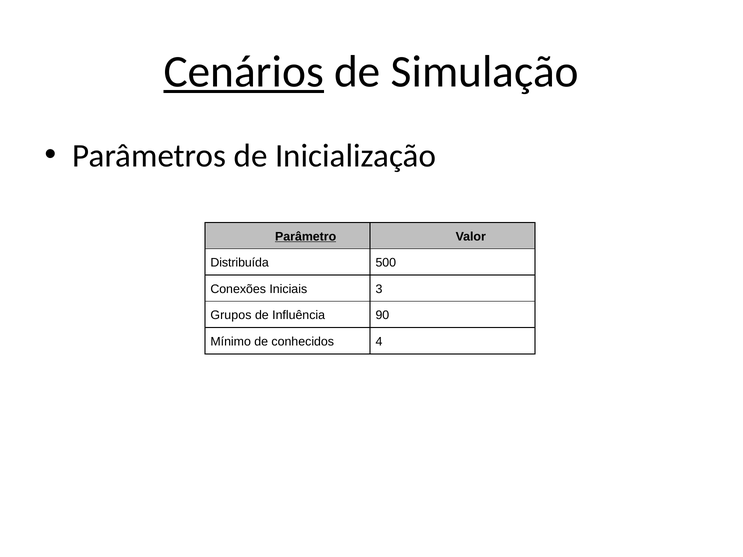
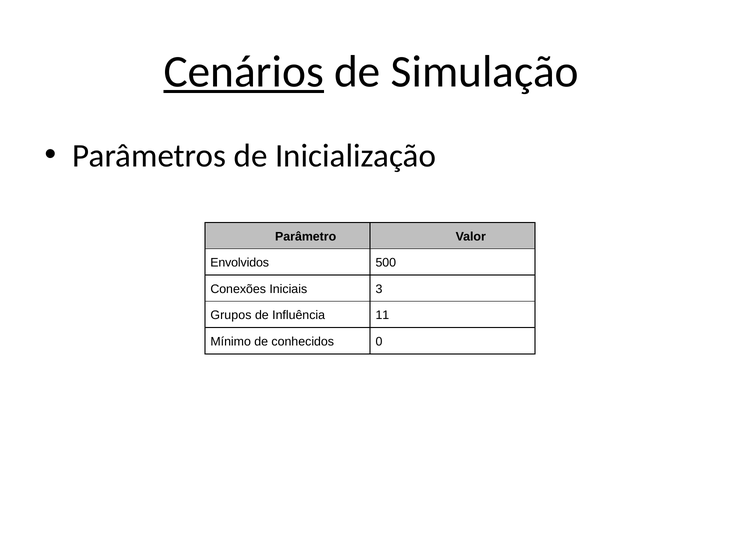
Parâmetro underline: present -> none
Distribuída: Distribuída -> Envolvidos
90: 90 -> 11
4: 4 -> 0
